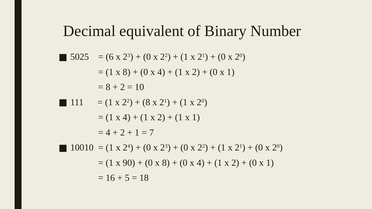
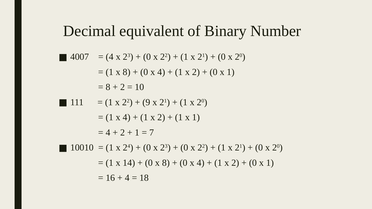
5025: 5025 -> 4007
6 at (110, 57): 6 -> 4
8 at (146, 102): 8 -> 9
90: 90 -> 14
5 at (127, 178): 5 -> 4
